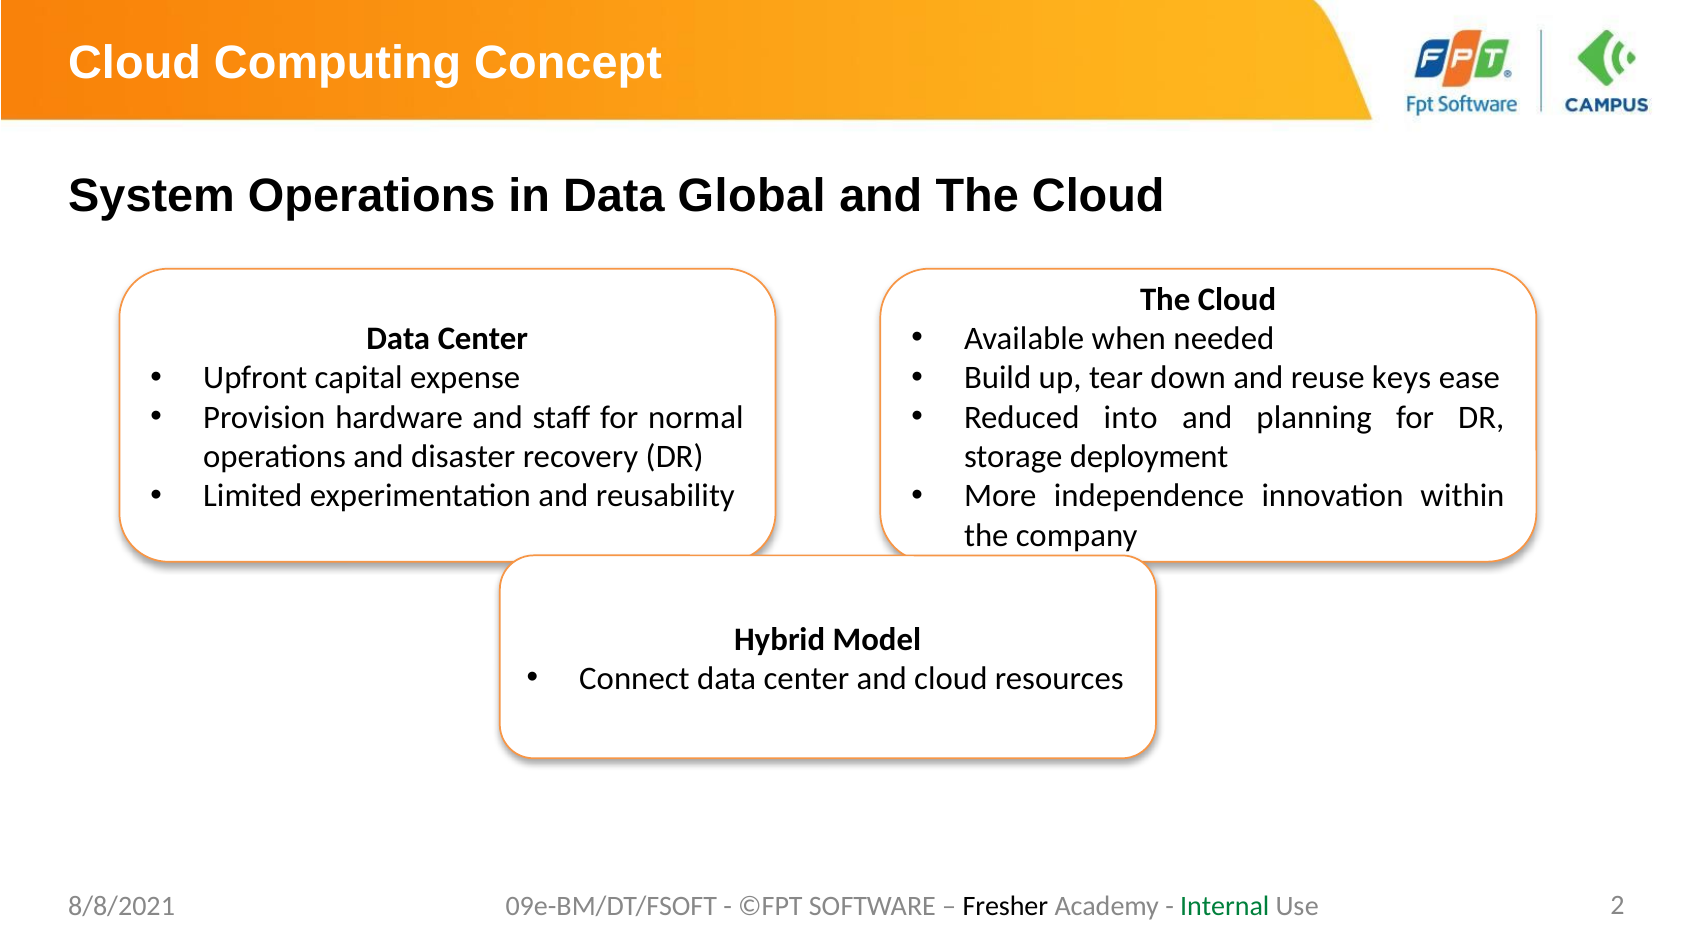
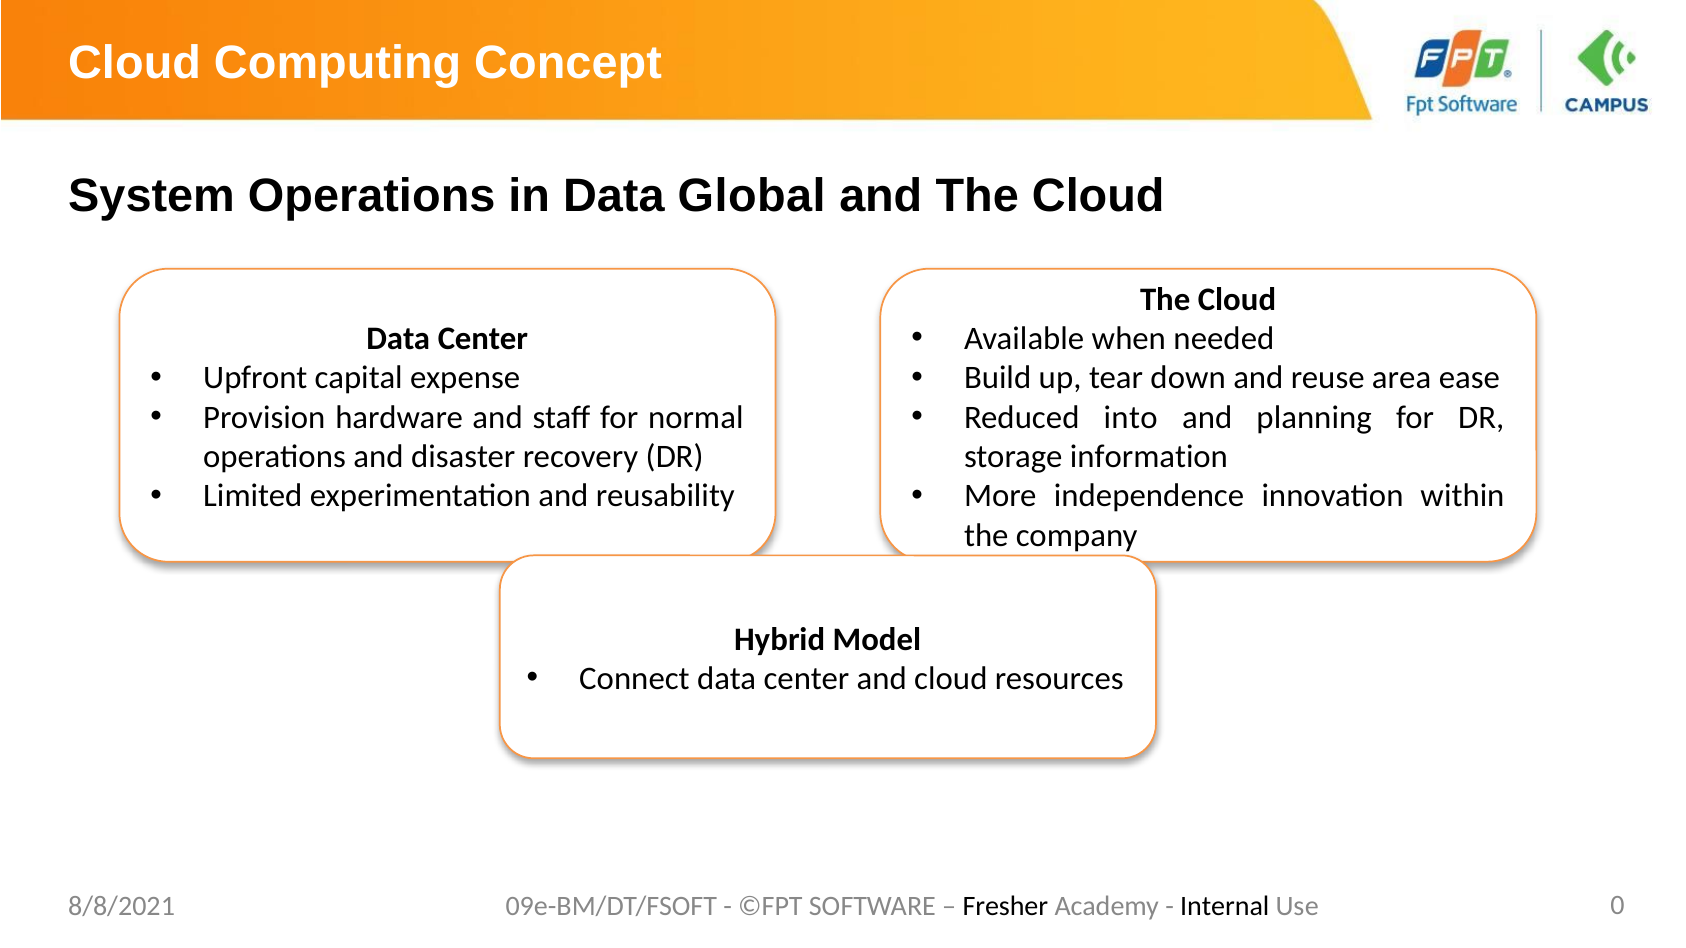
keys: keys -> area
deployment: deployment -> information
Internal colour: green -> black
2: 2 -> 0
